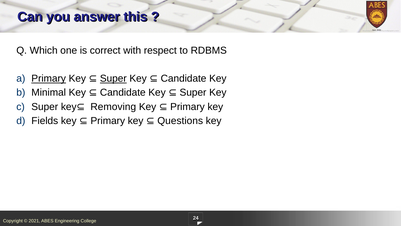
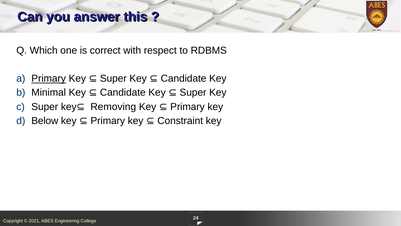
Super at (113, 78) underline: present -> none
Fields: Fields -> Below
Questions: Questions -> Constraint
